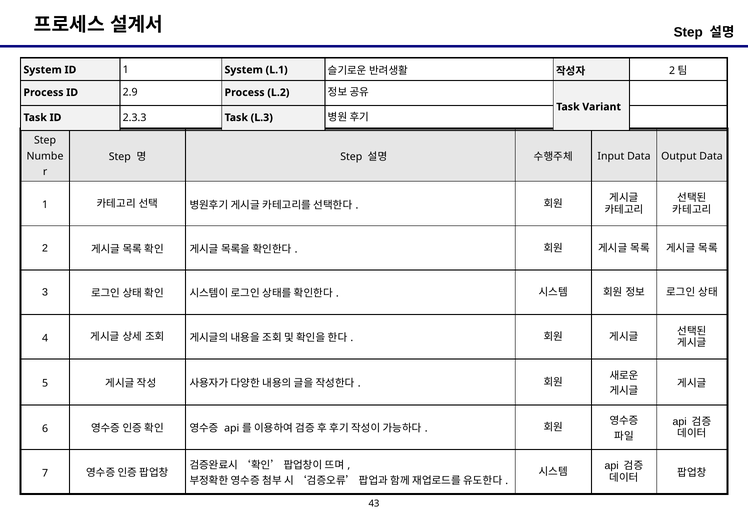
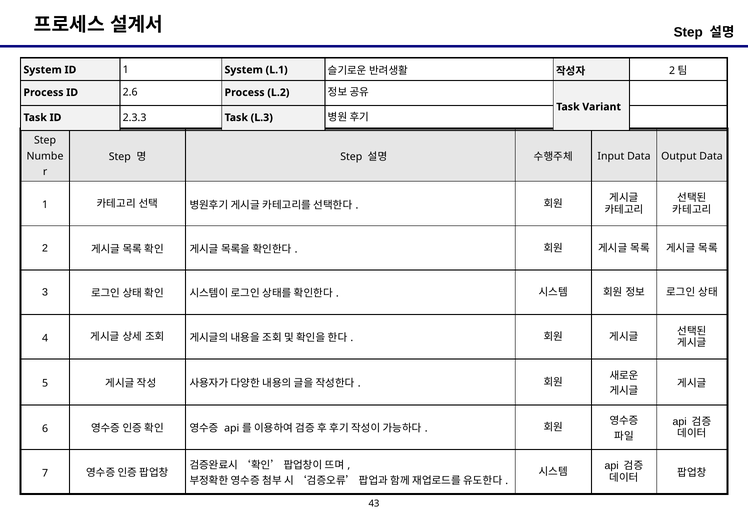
2.9: 2.9 -> 2.6
